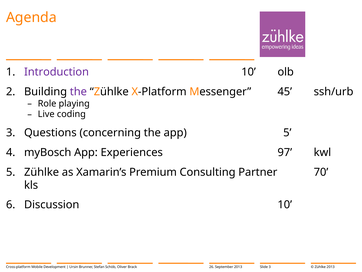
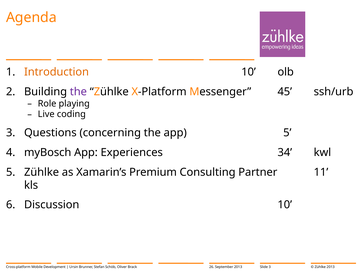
Introduction colour: purple -> orange
97: 97 -> 34
70: 70 -> 11
